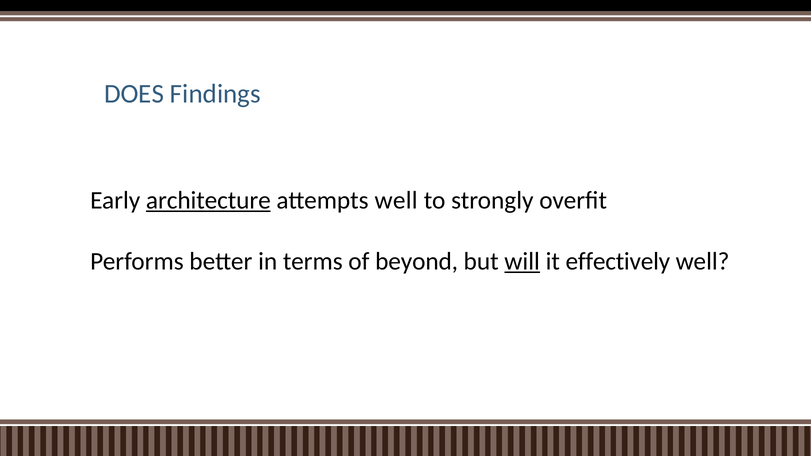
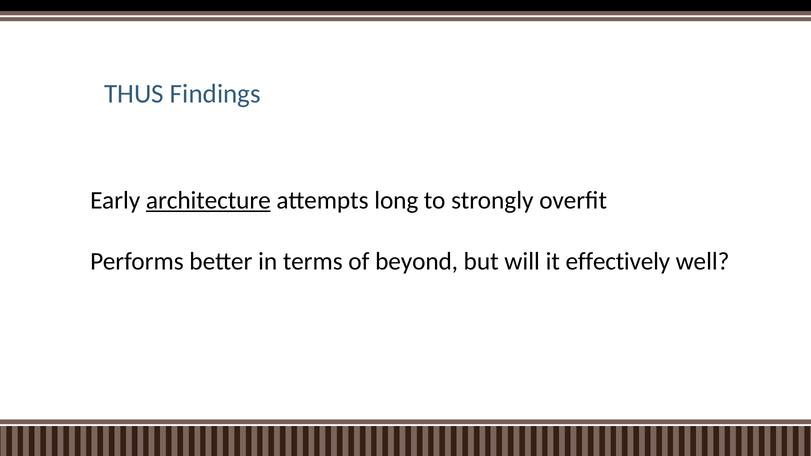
DOES: DOES -> THUS
attempts well: well -> long
will underline: present -> none
